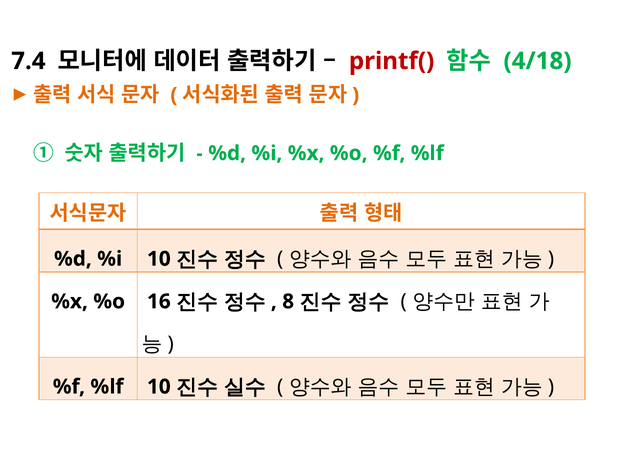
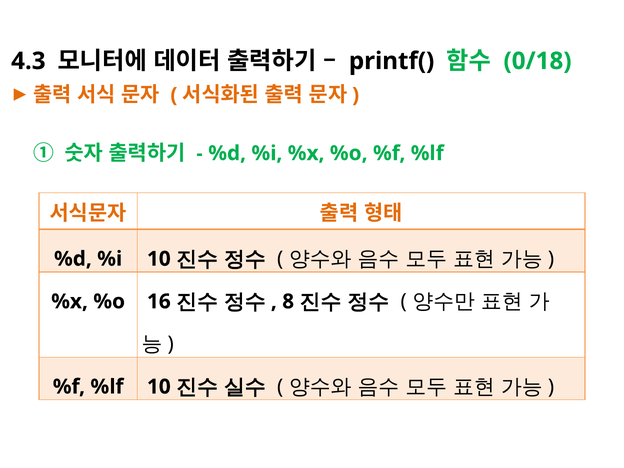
7.4: 7.4 -> 4.3
printf( colour: red -> black
4/18: 4/18 -> 0/18
